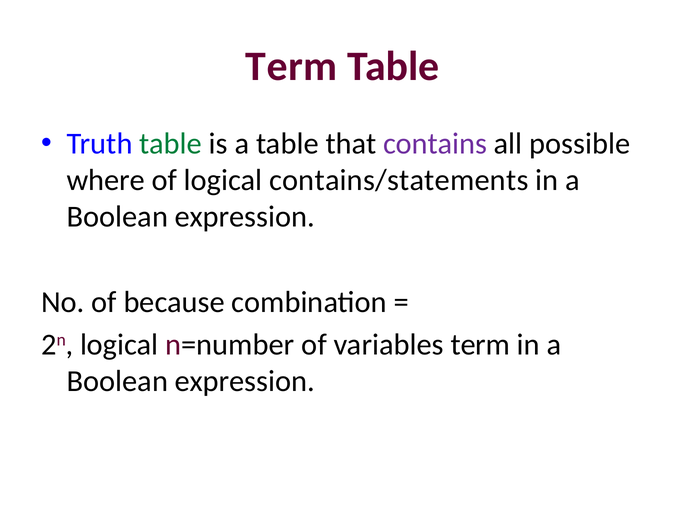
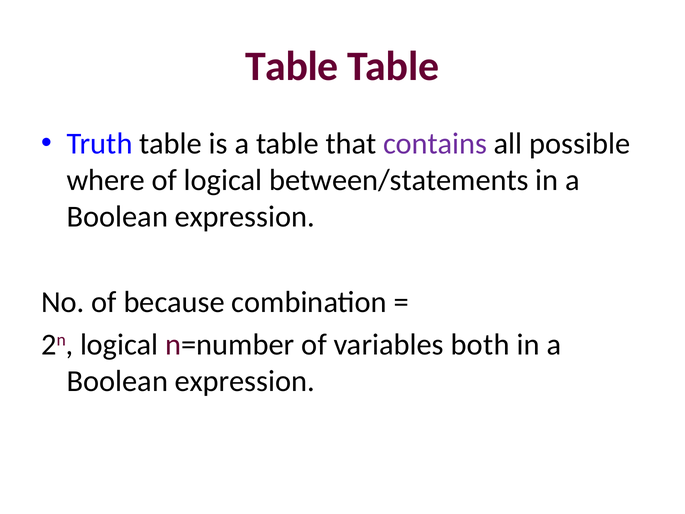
Term at (291, 66): Term -> Table
table at (171, 144) colour: green -> black
contains/statements: contains/statements -> between/statements
variables term: term -> both
